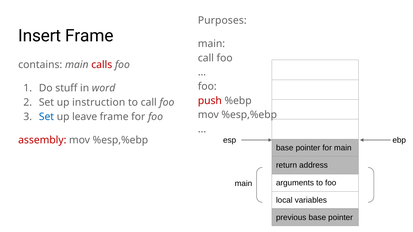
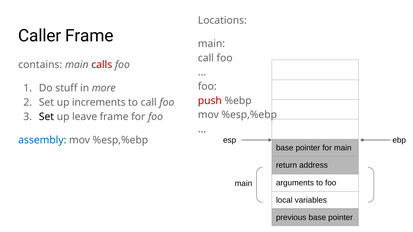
Purposes: Purposes -> Locations
Insert: Insert -> Caller
word: word -> more
instruction: instruction -> increments
Set at (46, 117) colour: blue -> black
assembly colour: red -> blue
